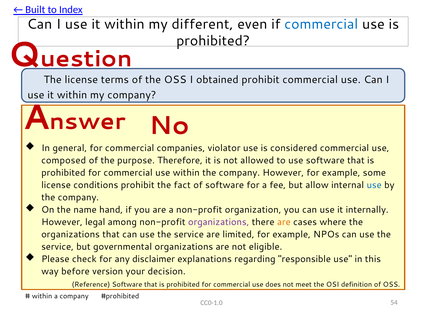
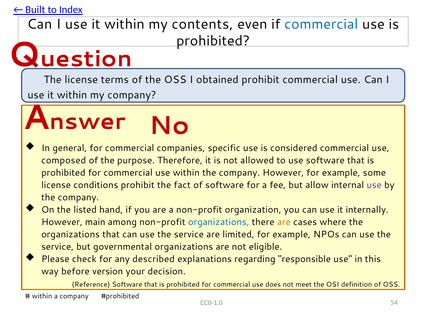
different: different -> contents
violator: violator -> specific
use at (374, 185) colour: blue -> purple
name: name -> listed
legal: legal -> main
organizations at (219, 222) colour: purple -> blue
disclaimer: disclaimer -> described
